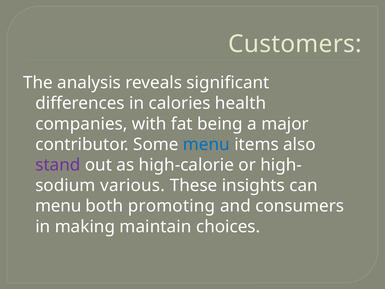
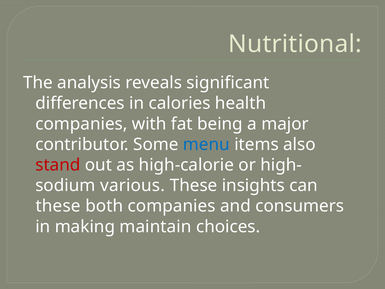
Customers: Customers -> Nutritional
stand colour: purple -> red
menu at (58, 206): menu -> these
both promoting: promoting -> companies
